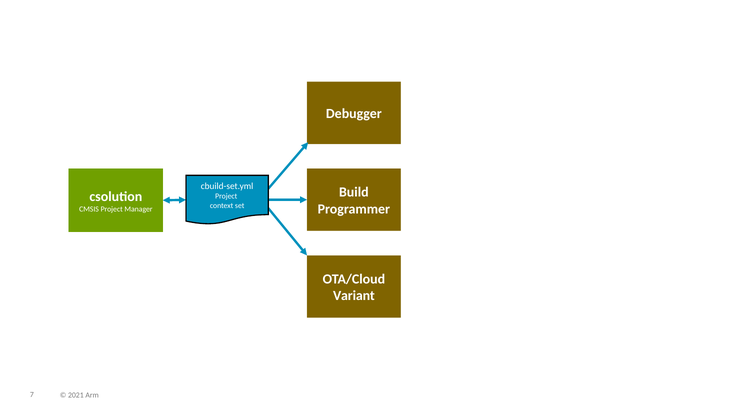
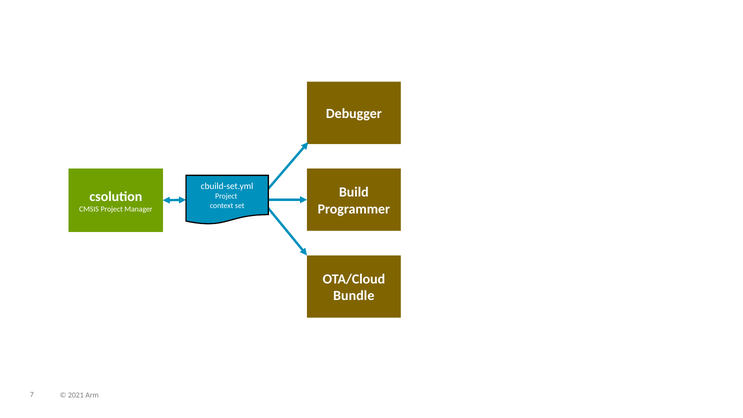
Variant: Variant -> Bundle
